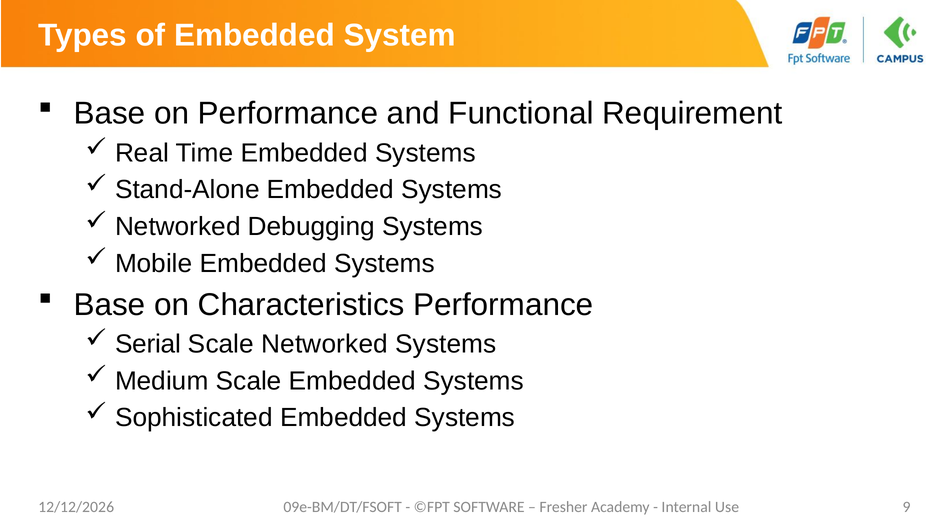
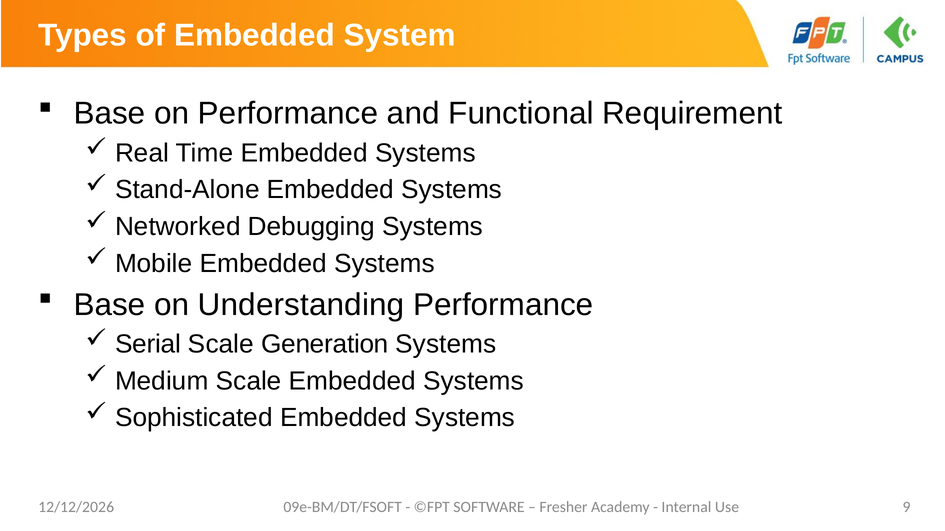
Characteristics: Characteristics -> Understanding
Scale Networked: Networked -> Generation
